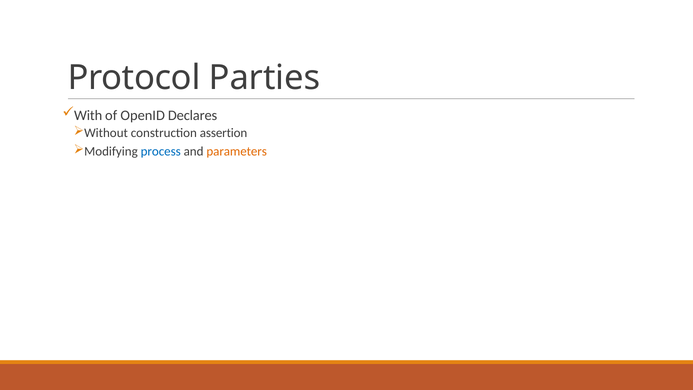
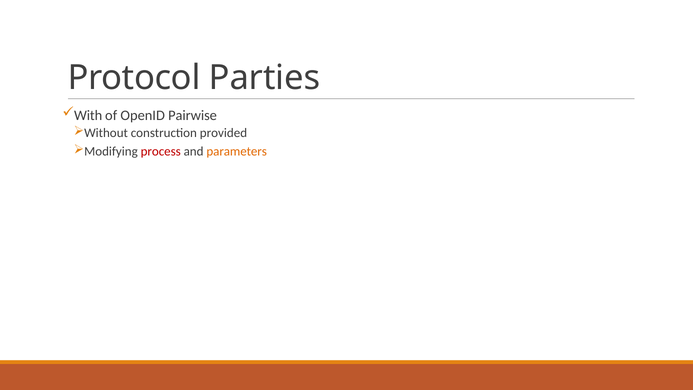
Declares: Declares -> Pairwise
assertion: assertion -> provided
process colour: blue -> red
